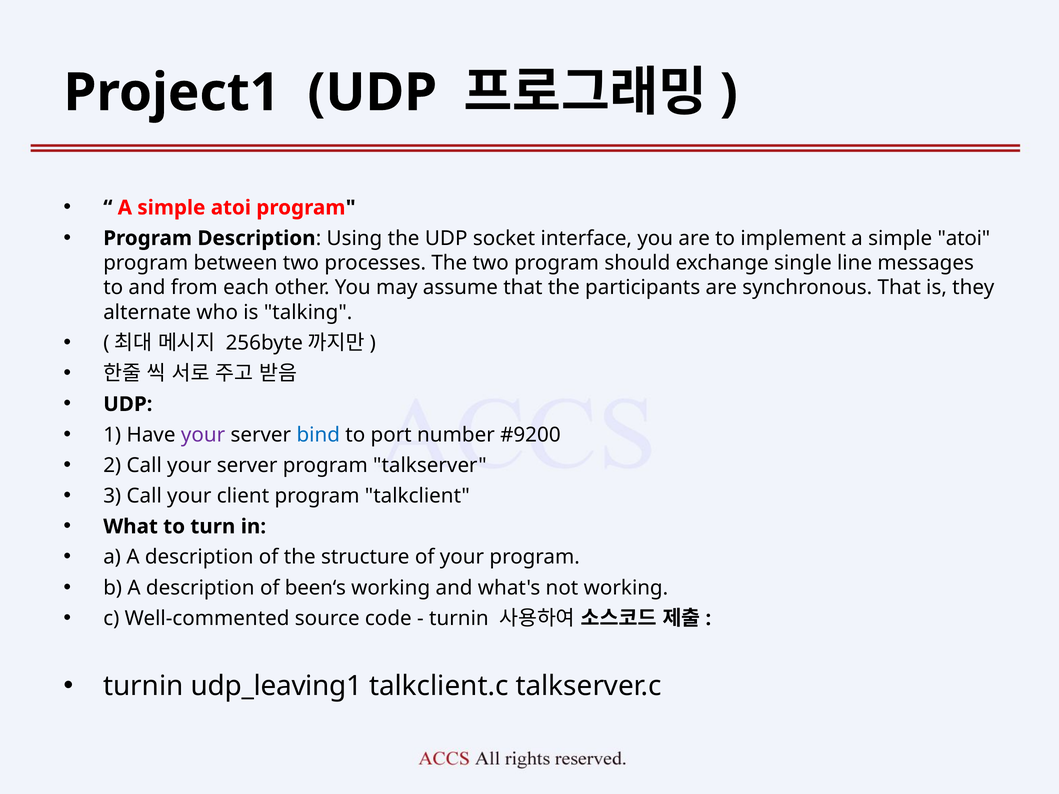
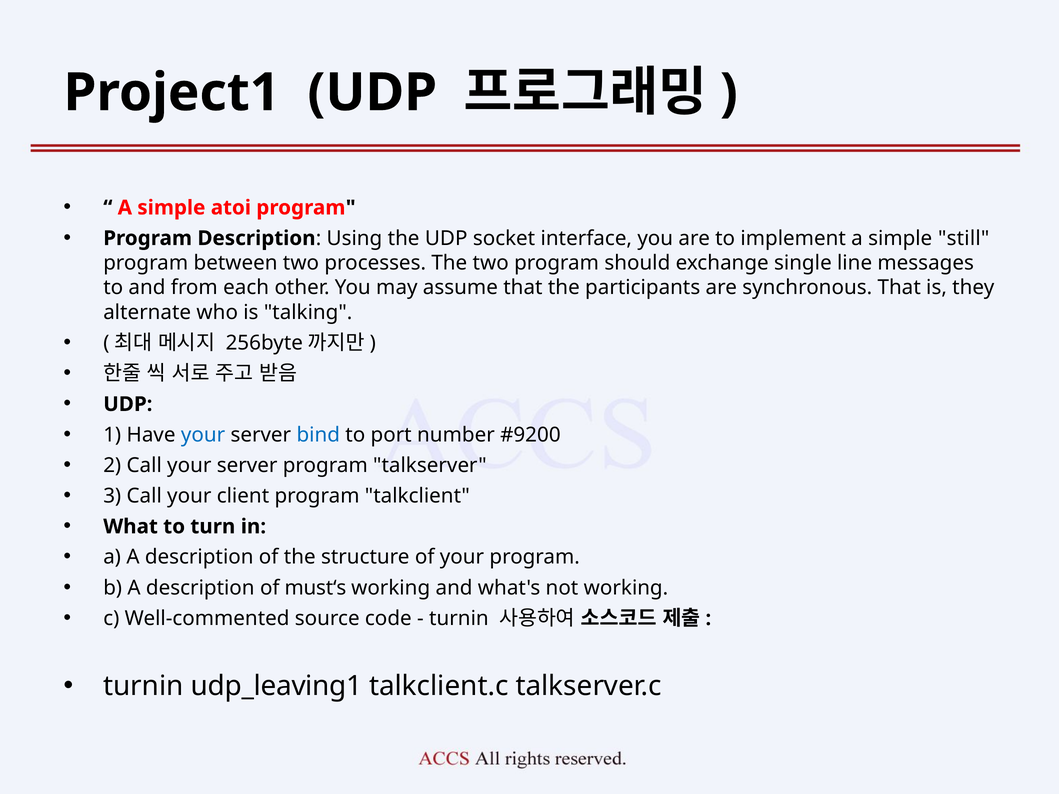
implement a simple atoi: atoi -> still
your at (203, 435) colour: purple -> blue
been‘s: been‘s -> must‘s
